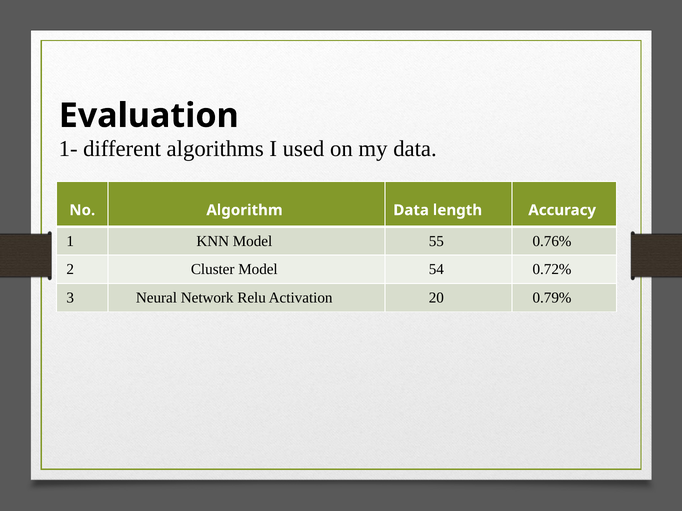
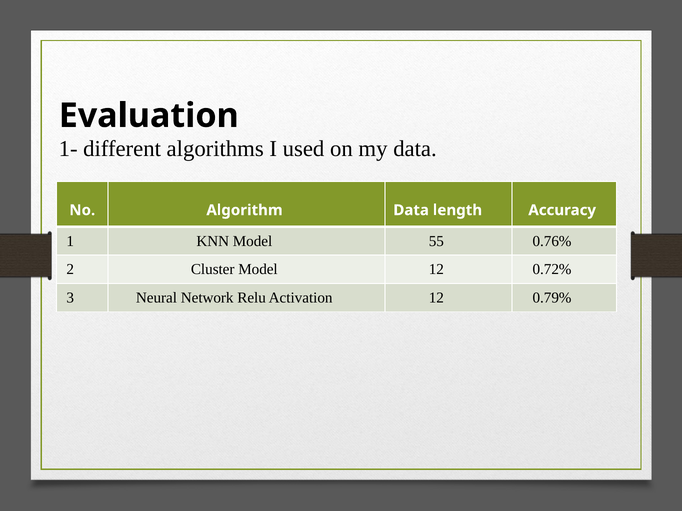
Model 54: 54 -> 12
Activation 20: 20 -> 12
